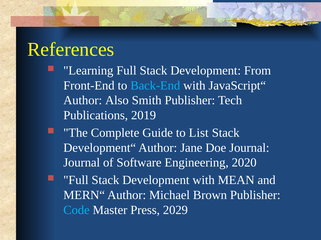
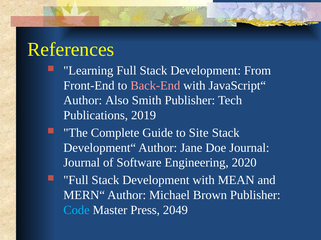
Back-End colour: light blue -> pink
List: List -> Site
2029: 2029 -> 2049
